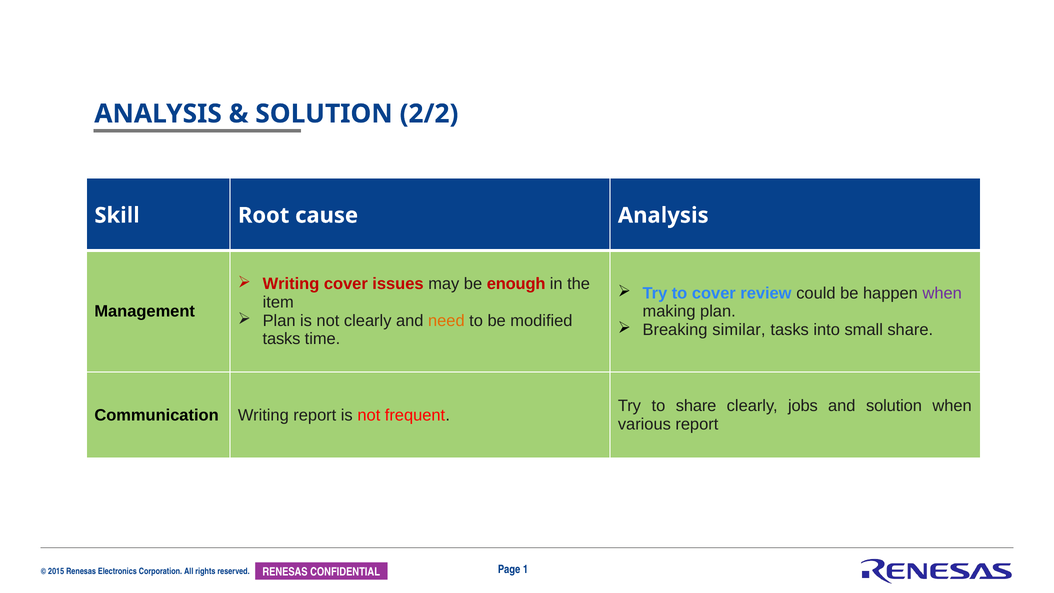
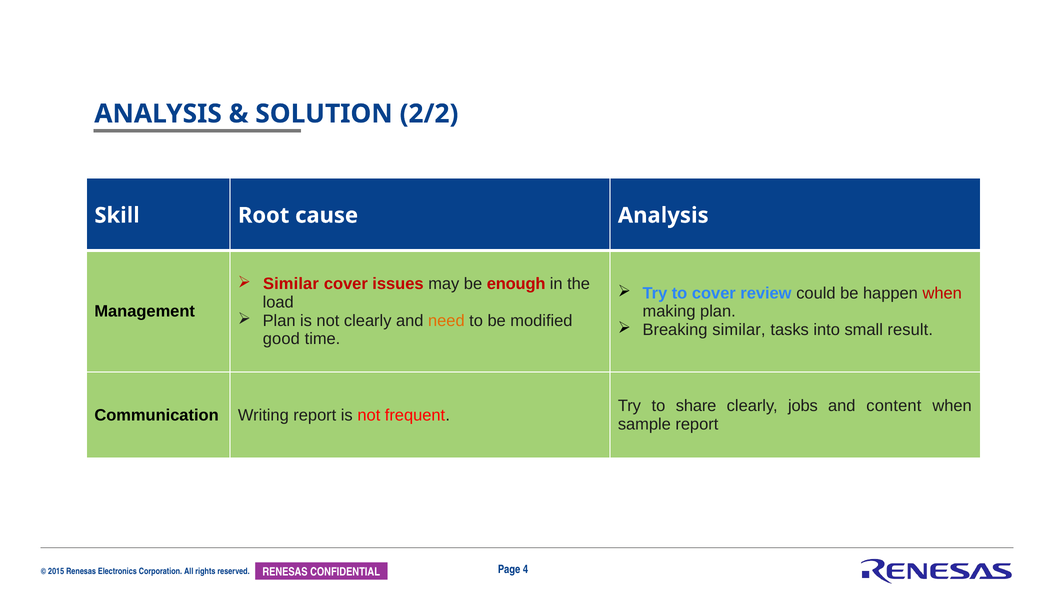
Writing at (291, 284): Writing -> Similar
when at (942, 293) colour: purple -> red
item: item -> load
small share: share -> result
tasks at (281, 339): tasks -> good
and solution: solution -> content
various: various -> sample
1: 1 -> 4
